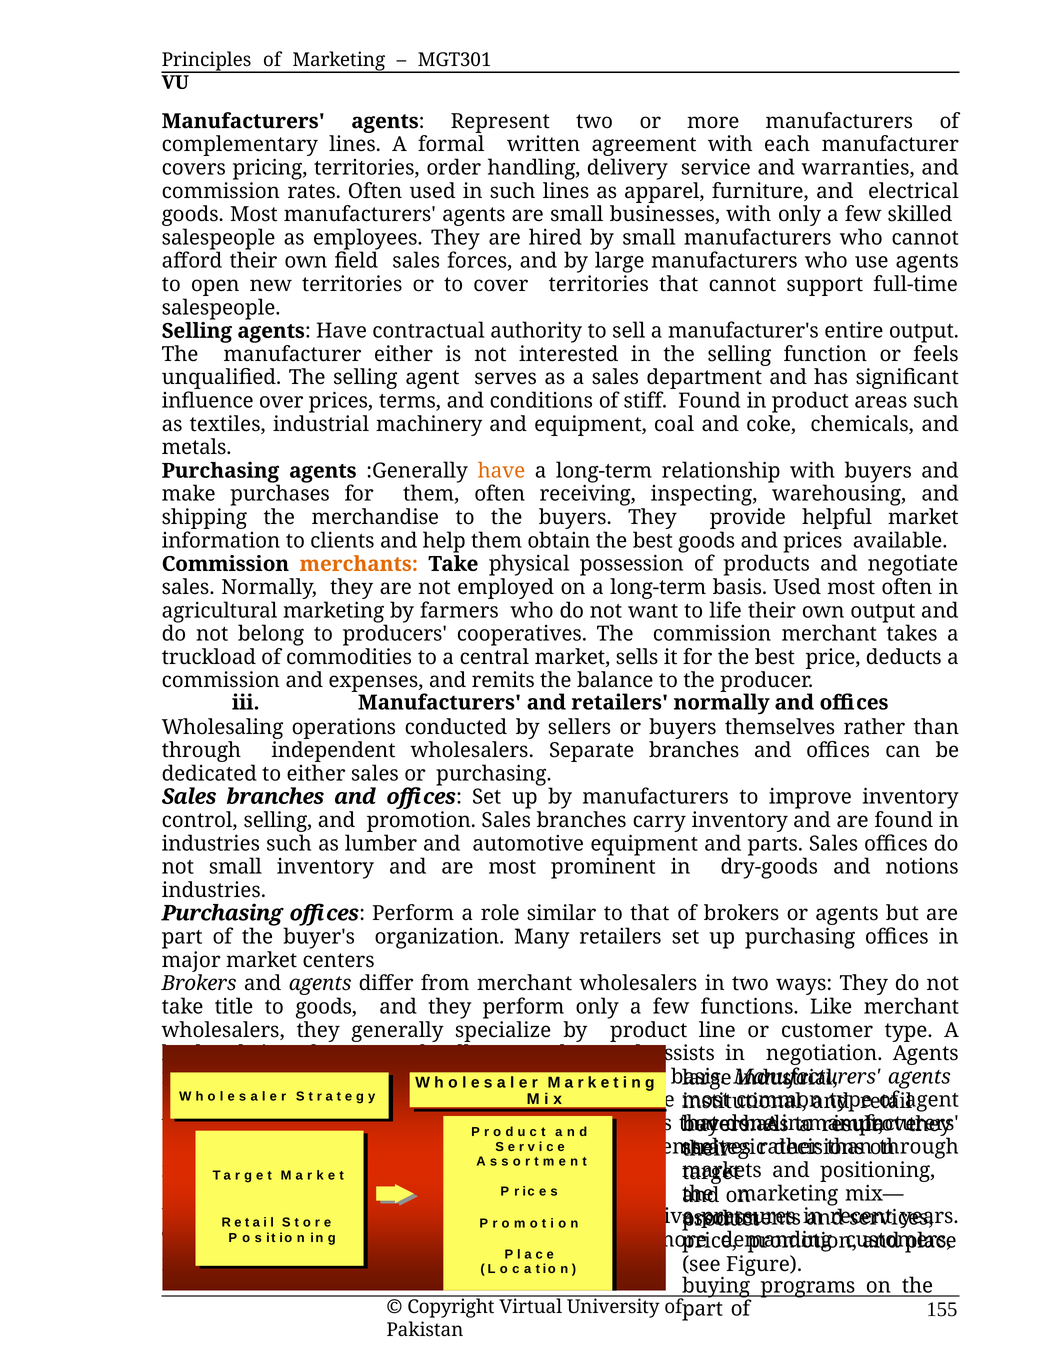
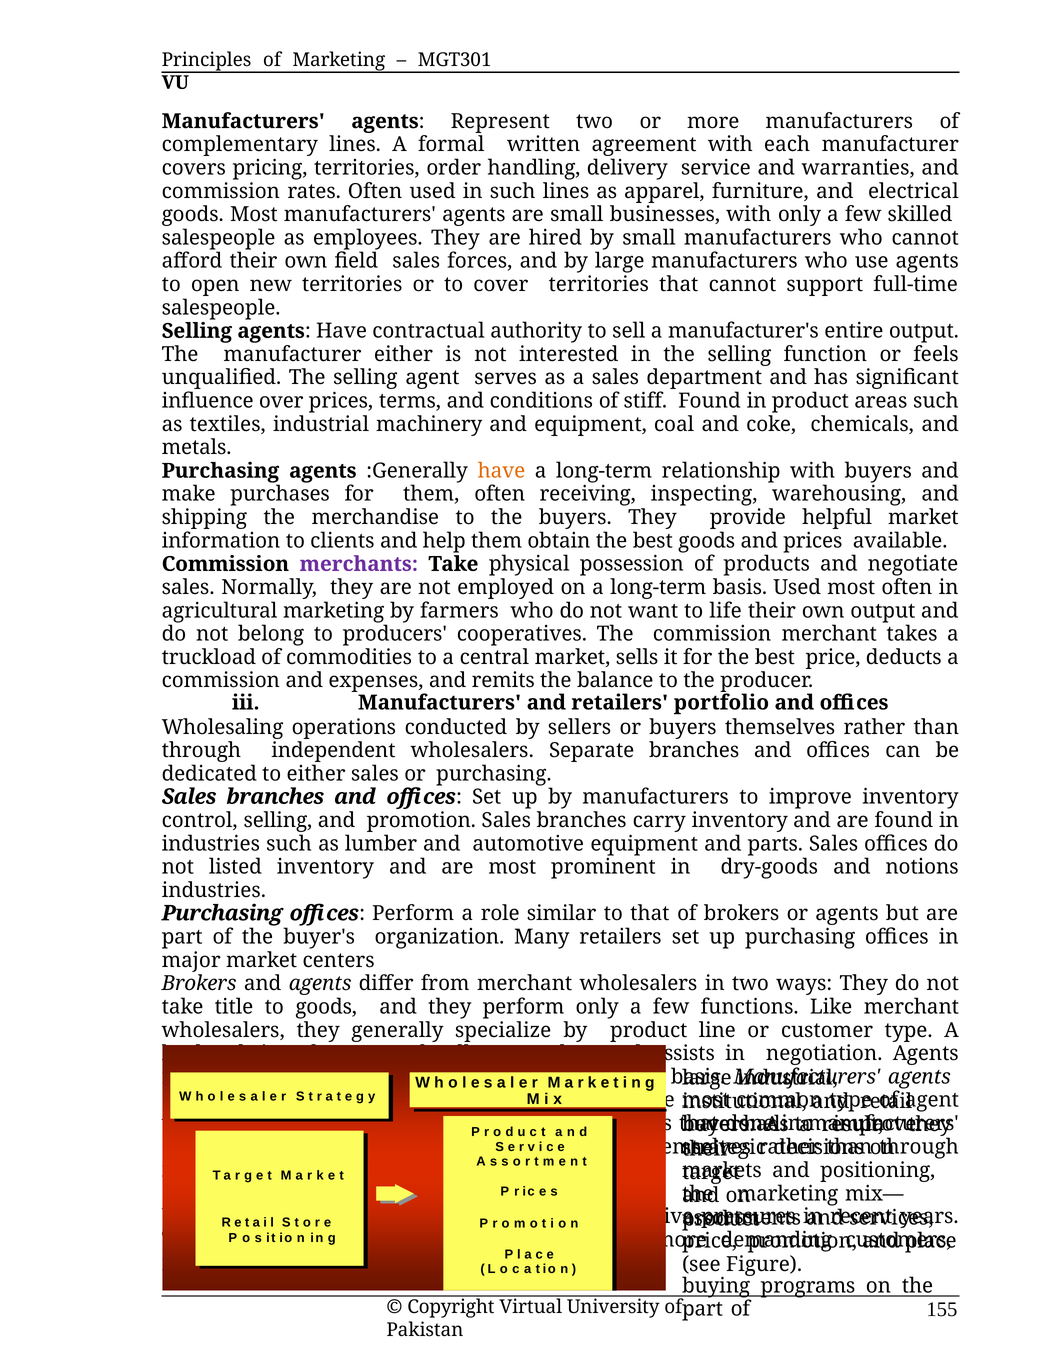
merchants colour: orange -> purple
retailers normally: normally -> portfolio
not small: small -> listed
